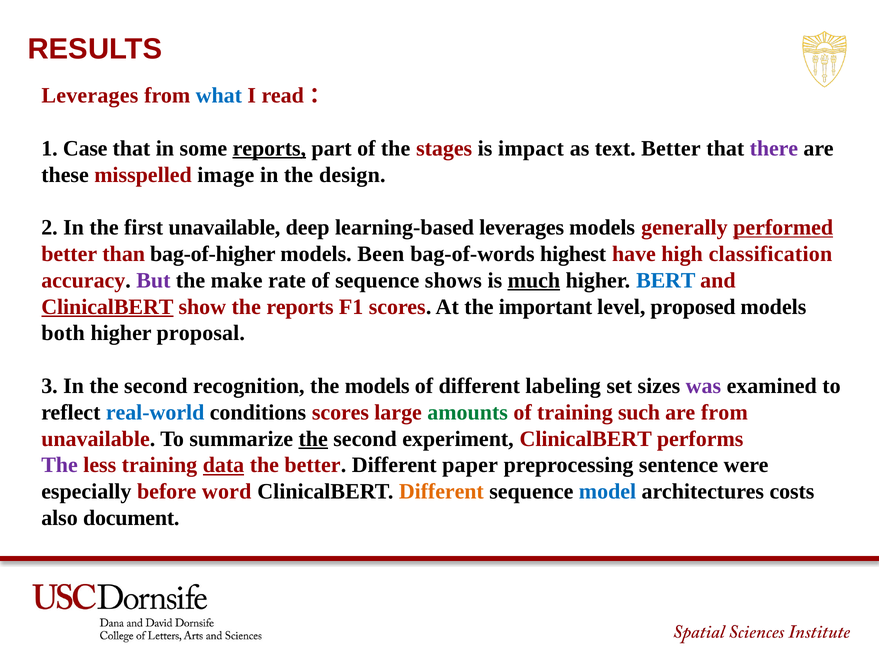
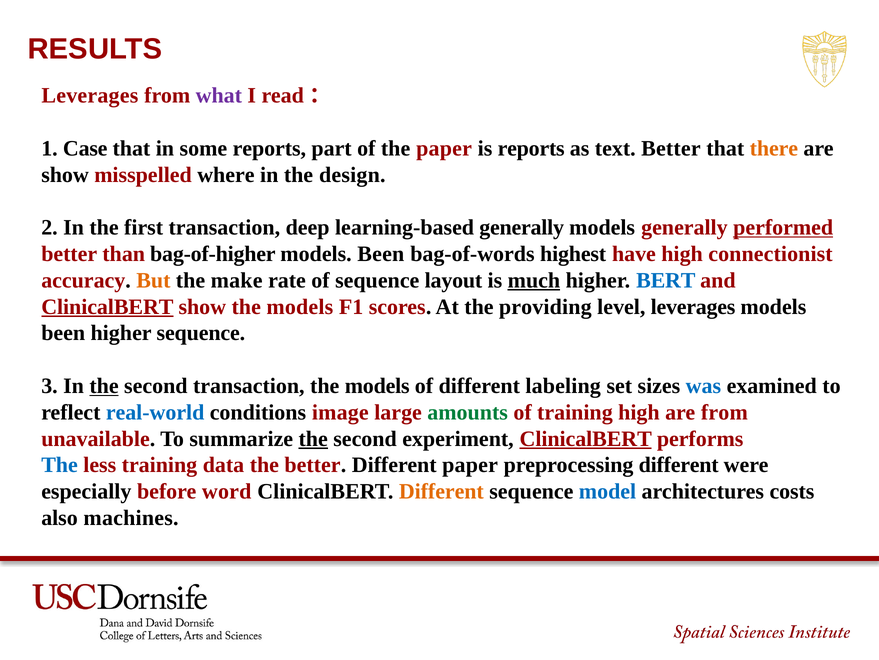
what colour: blue -> purple
reports at (269, 148) underline: present -> none
the stages: stages -> paper
is impact: impact -> reports
there colour: purple -> orange
these at (65, 175): these -> show
image: image -> where
first unavailable: unavailable -> transaction
learning-based leverages: leverages -> generally
classification: classification -> connectionist
But colour: purple -> orange
shows: shows -> layout
show the reports: reports -> models
important: important -> providing
level proposed: proposed -> leverages
both at (63, 333): both -> been
higher proposal: proposal -> sequence
the at (104, 386) underline: none -> present
second recognition: recognition -> transaction
was colour: purple -> blue
conditions scores: scores -> image
training such: such -> high
ClinicalBERT at (586, 438) underline: none -> present
The at (60, 465) colour: purple -> blue
data underline: present -> none
preprocessing sentence: sentence -> different
document: document -> machines
